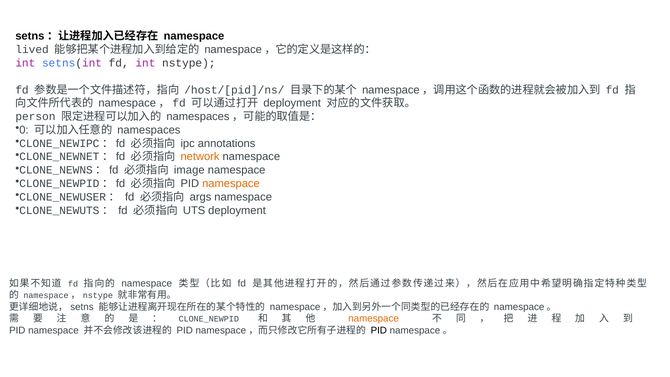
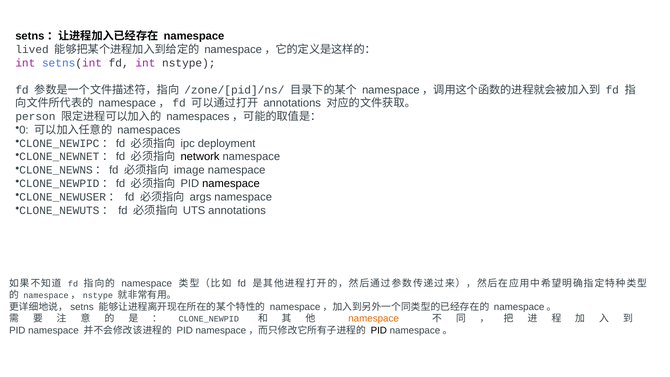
/host/[pid]/ns/: /host/[pid]/ns/ -> /zone/[pid]/ns/
deployment at (292, 103): deployment -> annotations
annotations: annotations -> deployment
network colour: orange -> black
namespace at (231, 184) colour: orange -> black
UTS deployment: deployment -> annotations
